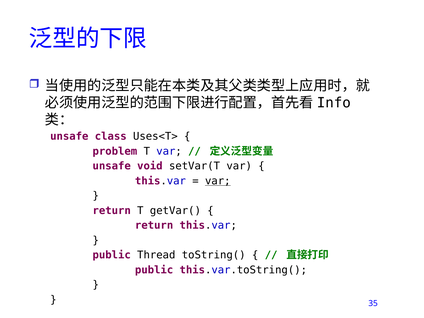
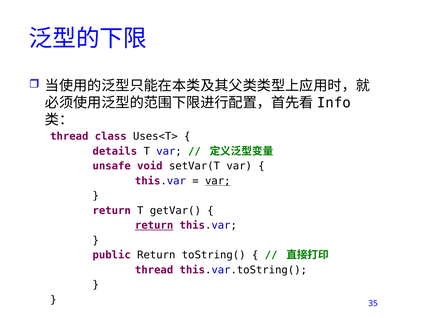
unsafe at (69, 136): unsafe -> thread
problem: problem -> details
return at (154, 225) underline: none -> present
public Thread: Thread -> Return
public at (154, 270): public -> thread
